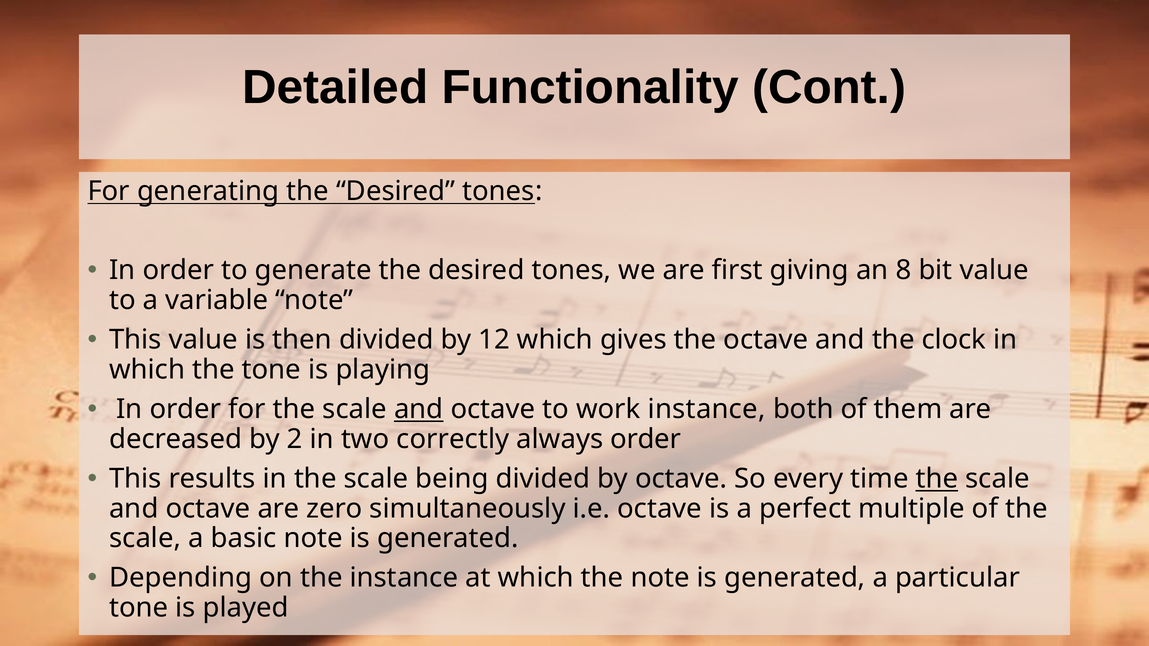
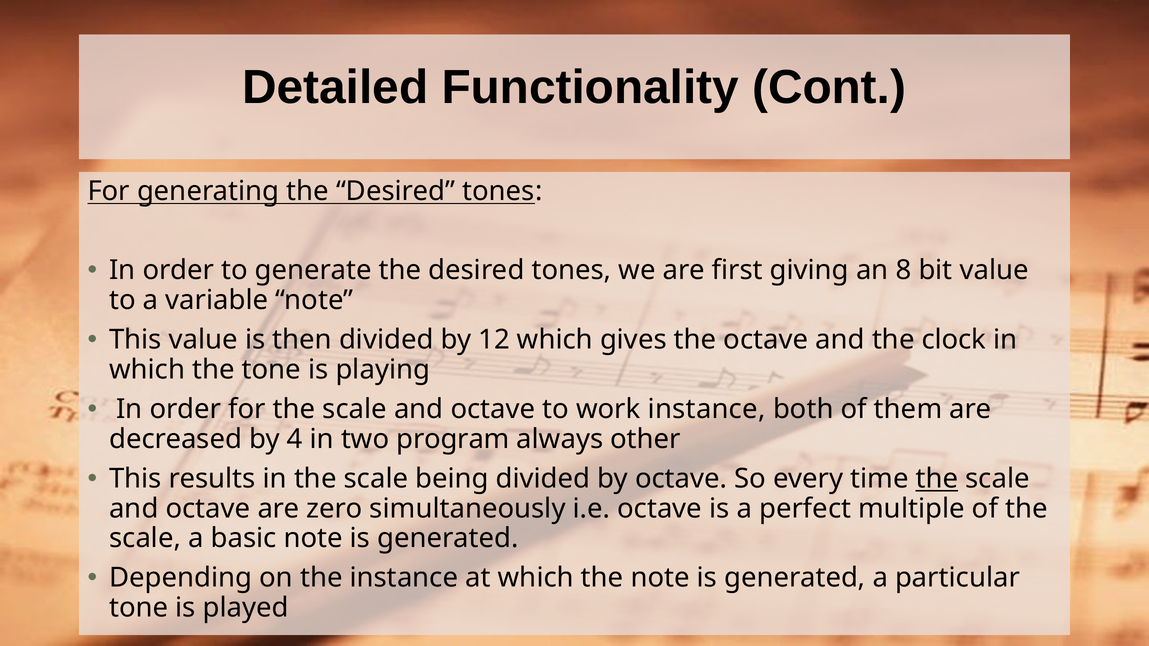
and at (419, 410) underline: present -> none
2: 2 -> 4
correctly: correctly -> program
always order: order -> other
